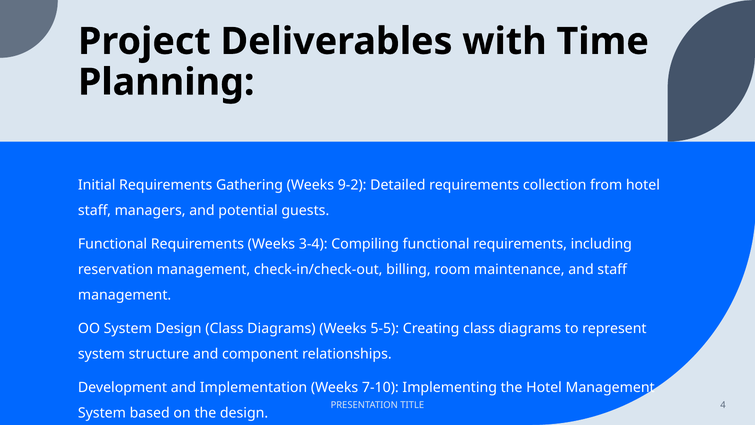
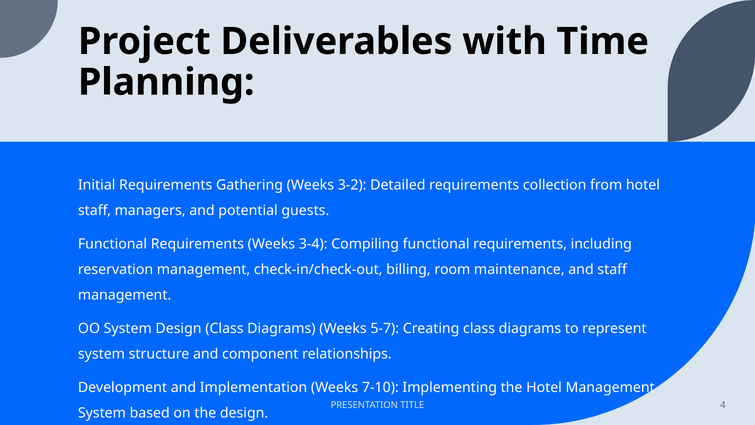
9-2: 9-2 -> 3-2
5-5: 5-5 -> 5-7
